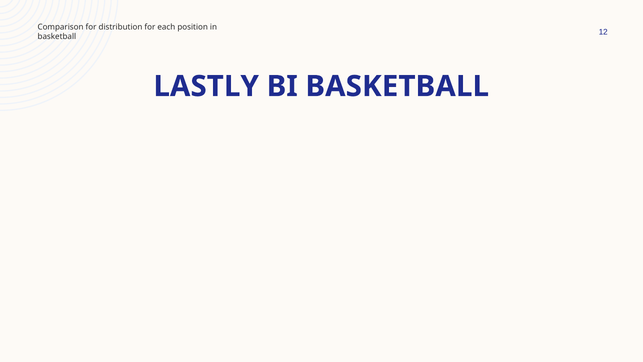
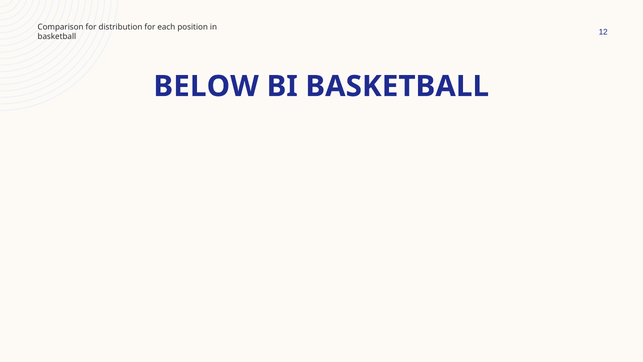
LASTLY: LASTLY -> BELOW
